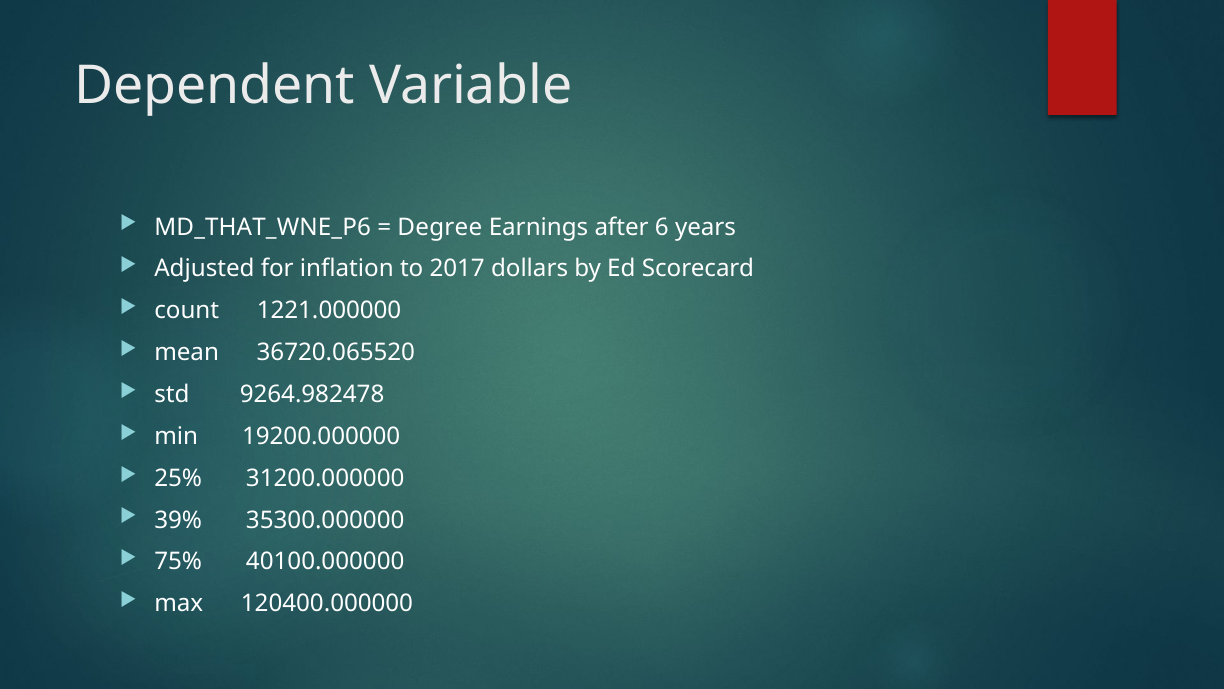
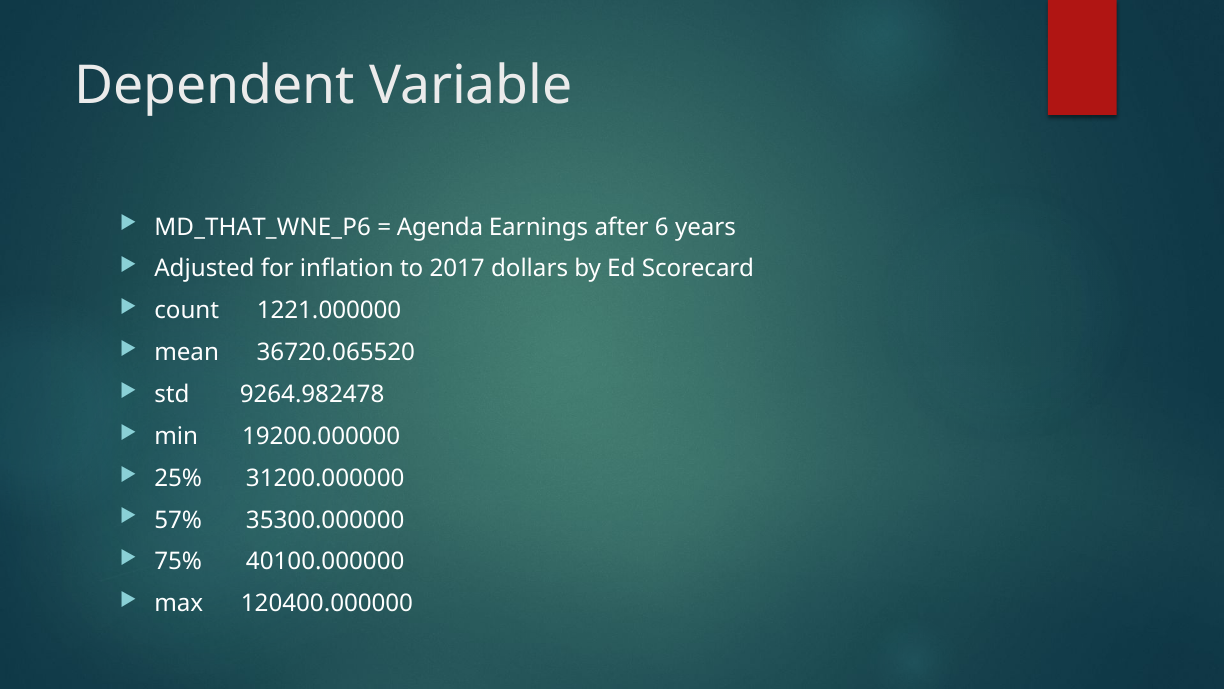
Degree: Degree -> Agenda
39%: 39% -> 57%
